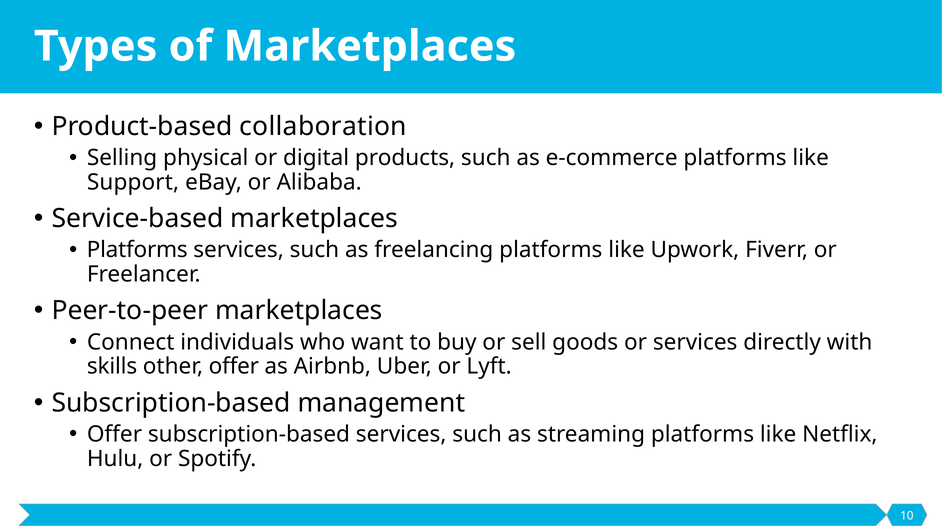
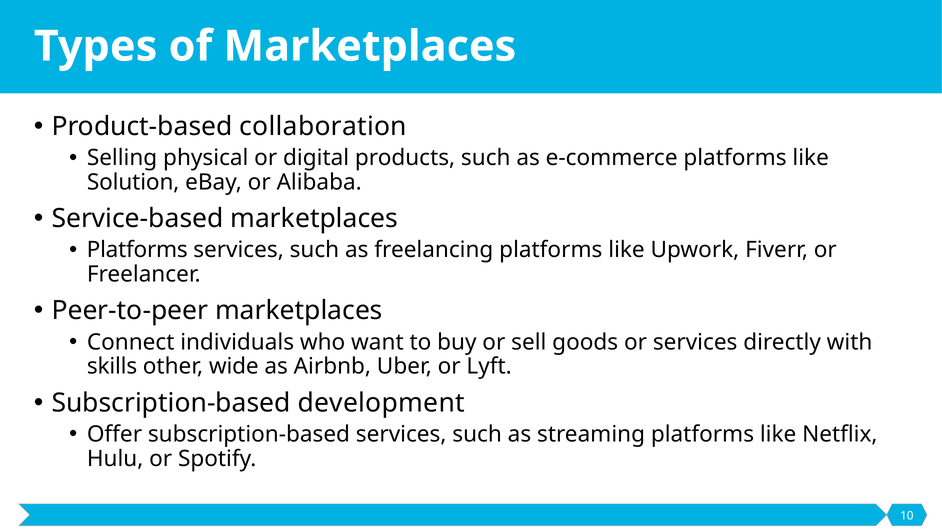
Support: Support -> Solution
other offer: offer -> wide
management: management -> development
